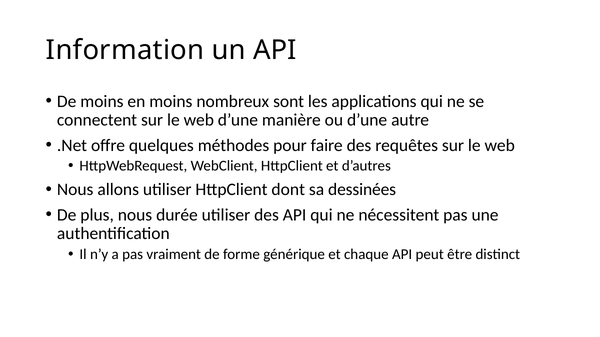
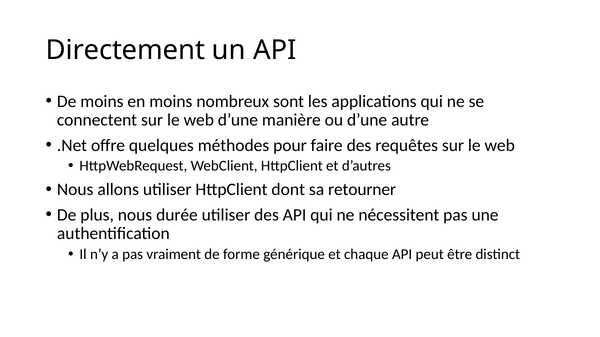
Information: Information -> Directement
dessinées: dessinées -> retourner
